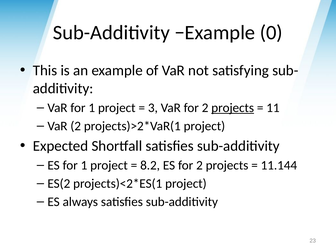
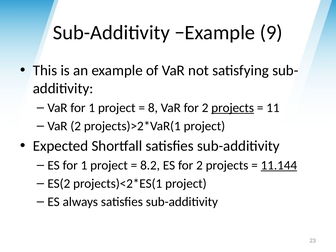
0: 0 -> 9
3: 3 -> 8
11.144 underline: none -> present
